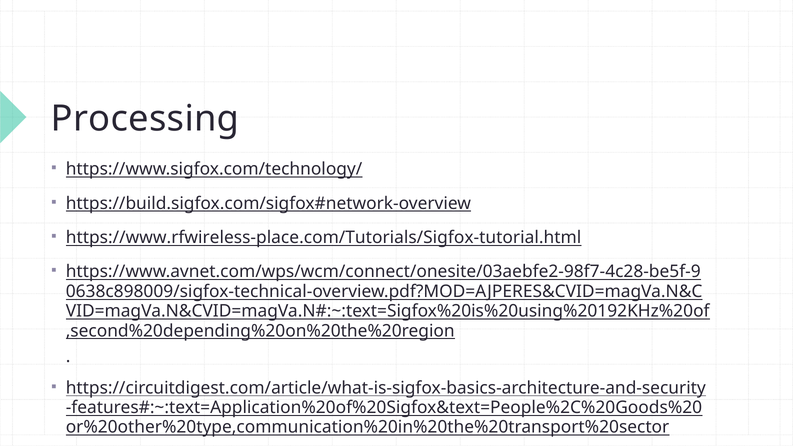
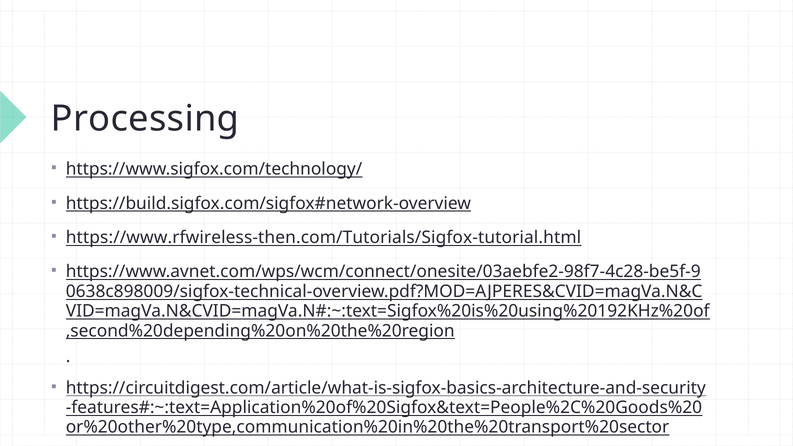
https://www.rfwireless-place.com/Tutorials/Sigfox-tutorial.html: https://www.rfwireless-place.com/Tutorials/Sigfox-tutorial.html -> https://www.rfwireless-then.com/Tutorials/Sigfox-tutorial.html
